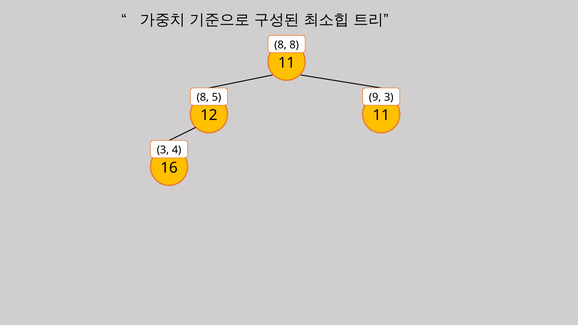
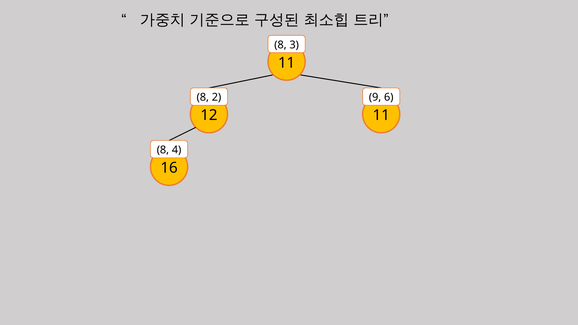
8 8: 8 -> 3
5: 5 -> 2
9 3: 3 -> 6
3 at (163, 150): 3 -> 8
